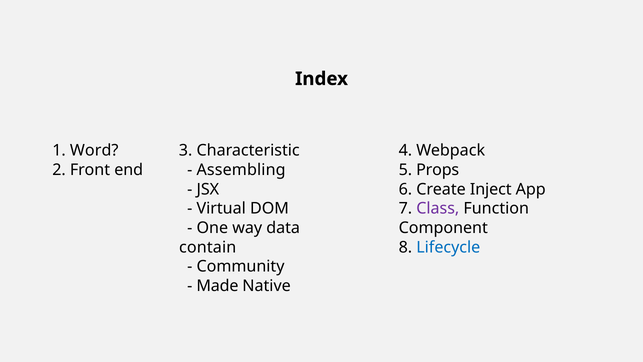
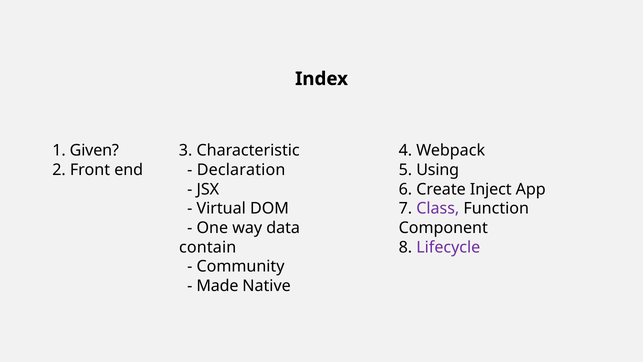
Word: Word -> Given
Assembling: Assembling -> Declaration
Props: Props -> Using
Lifecycle colour: blue -> purple
